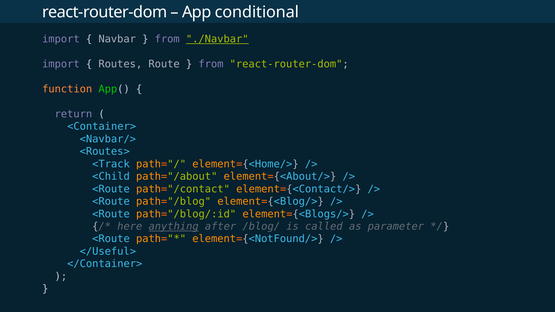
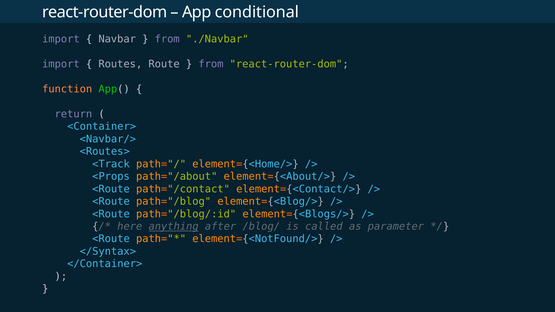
./Navbar underline: present -> none
<Child: <Child -> <Props
</Useful>: </Useful> -> </Syntax>
